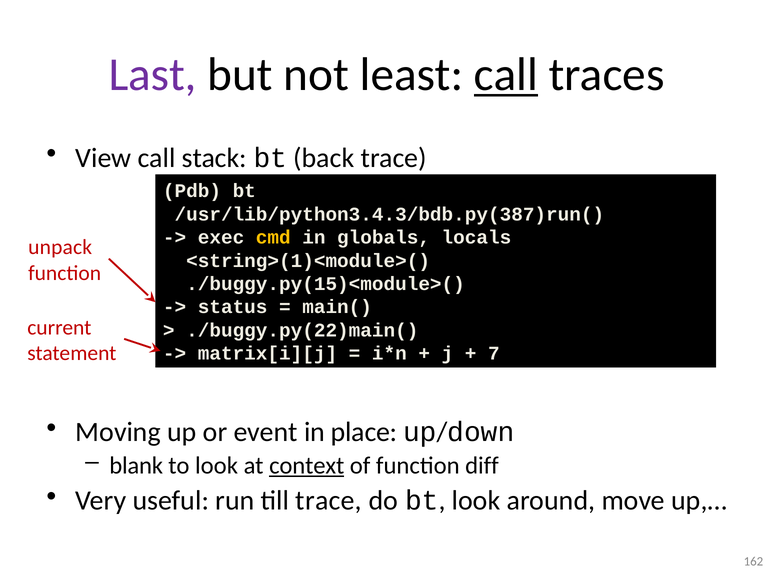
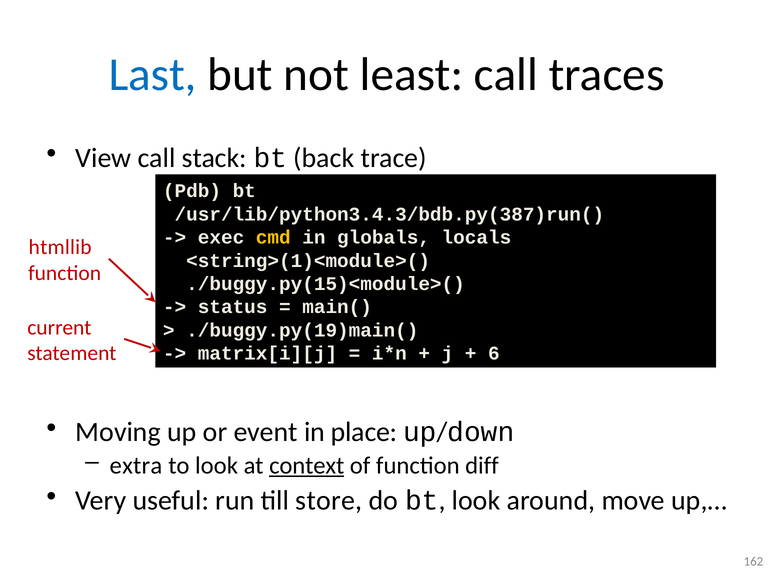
Last colour: purple -> blue
call at (506, 75) underline: present -> none
unpack: unpack -> htmllib
./buggy.py(22)main(: ./buggy.py(22)main( -> ./buggy.py(19)main(
7: 7 -> 6
blank: blank -> extra
till trace: trace -> store
